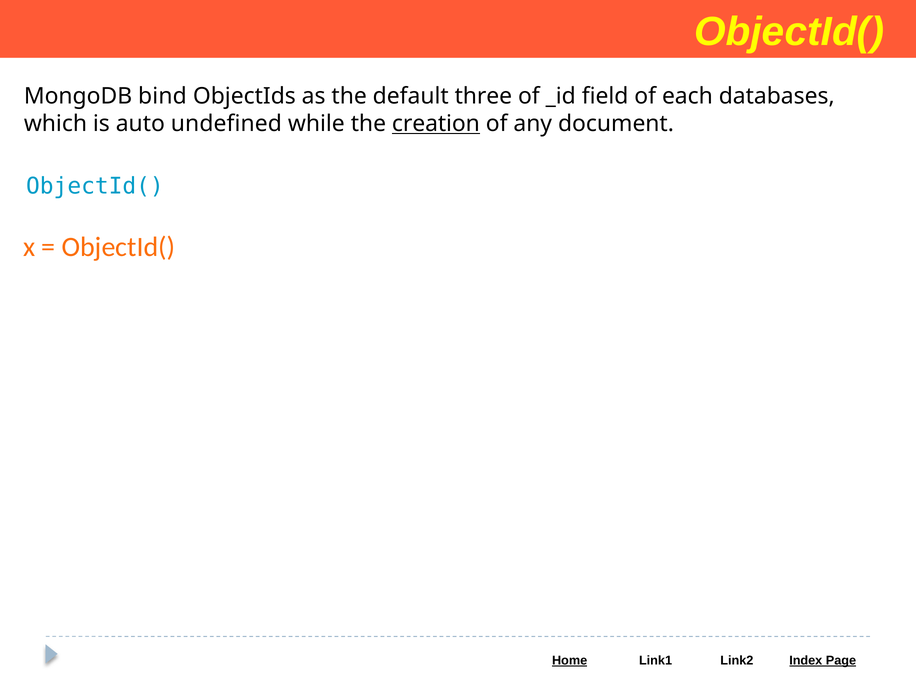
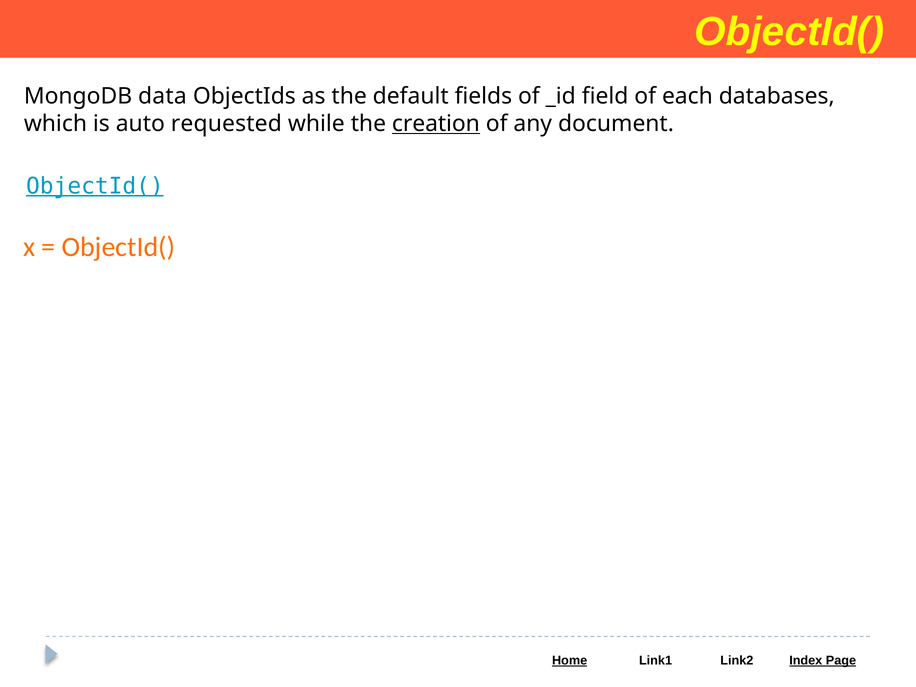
bind: bind -> data
three: three -> fields
undefined: undefined -> requested
ObjectId( at (95, 186) underline: none -> present
